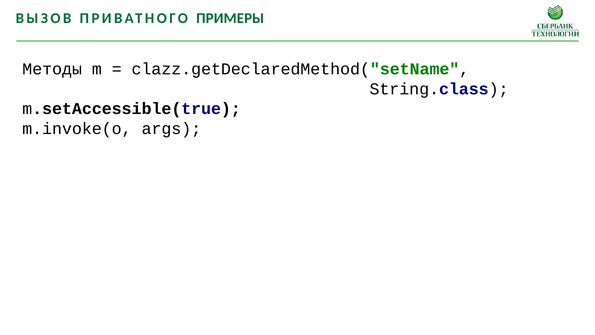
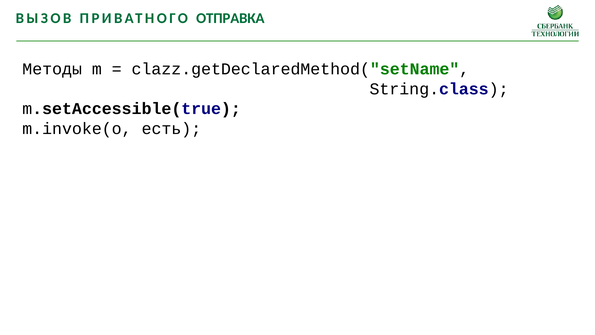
ПРИМЕРЫ: ПРИМЕРЫ -> ОТПРАВКА
args: args -> есть
